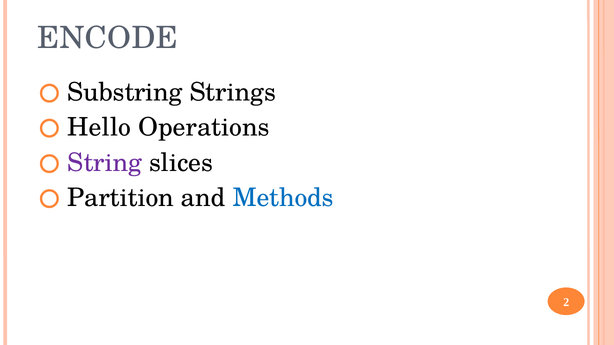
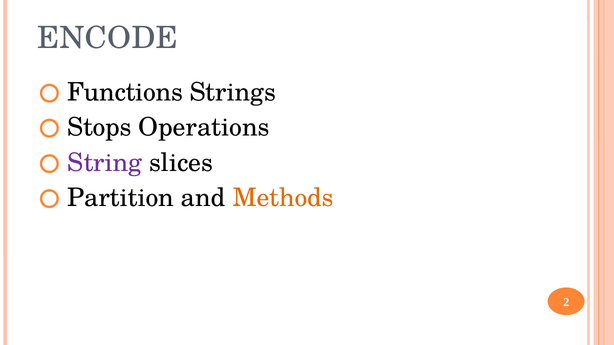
Substring: Substring -> Functions
Hello: Hello -> Stops
Methods colour: blue -> orange
